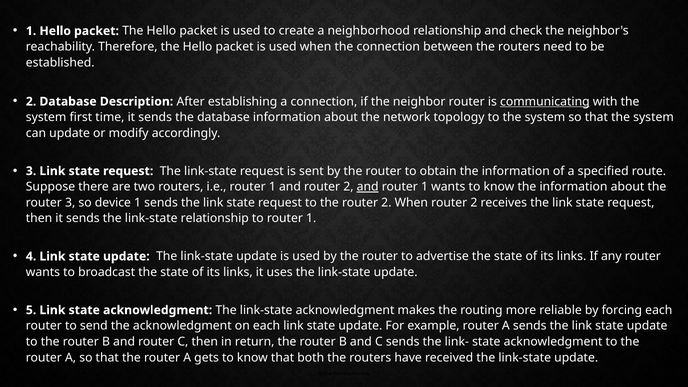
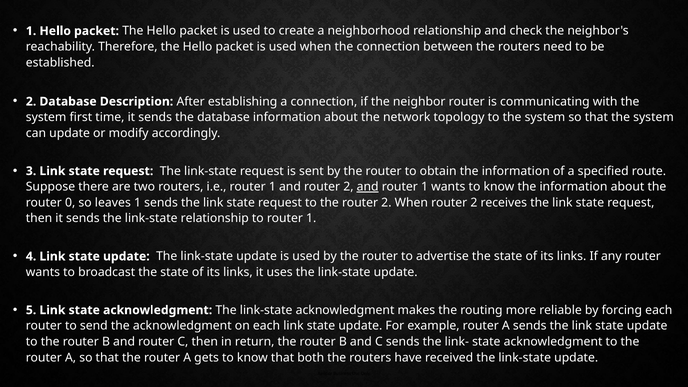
communicating underline: present -> none
router 3: 3 -> 0
device: device -> leaves
